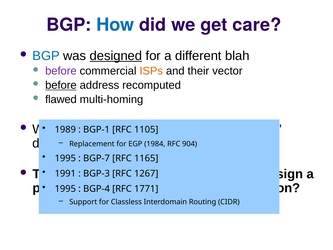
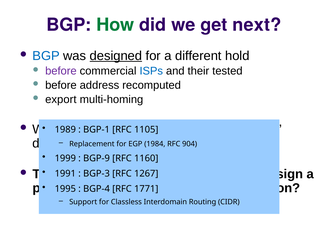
How at (115, 25) colour: blue -> green
care: care -> next
blah: blah -> hold
ISPs colour: orange -> blue
vector: vector -> tested
before at (61, 85) underline: present -> none
flawed: flawed -> export
1995 at (65, 158): 1995 -> 1999
BGP-7: BGP-7 -> BGP-9
1165: 1165 -> 1160
